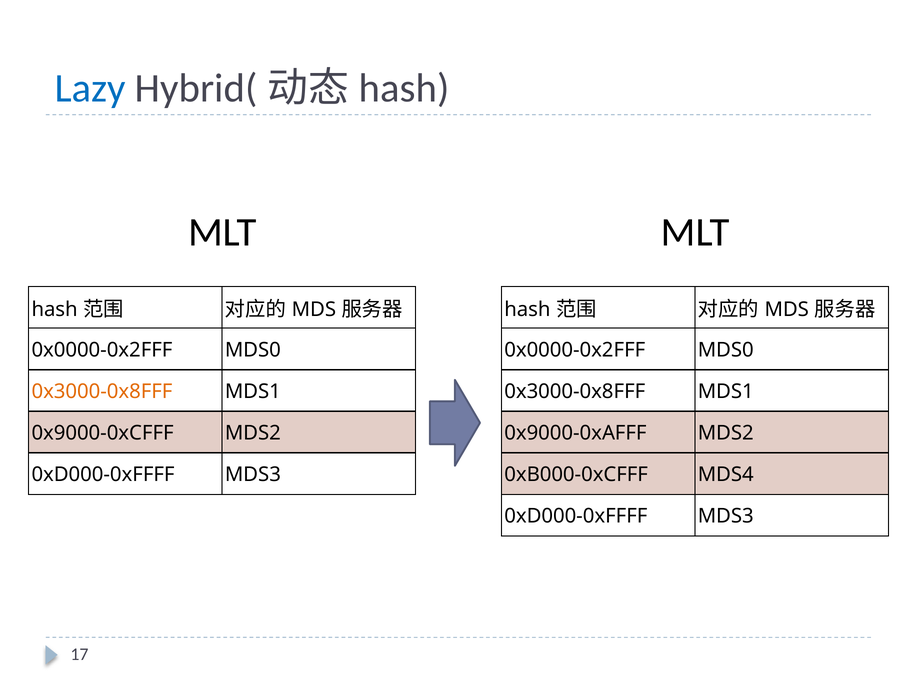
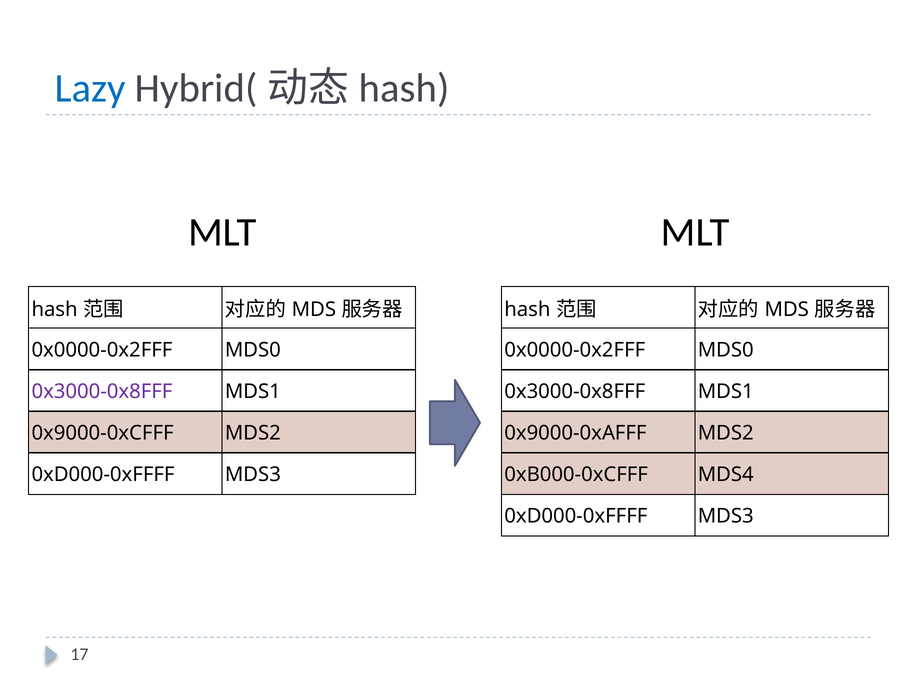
0x3000-0x8FFF at (102, 391) colour: orange -> purple
